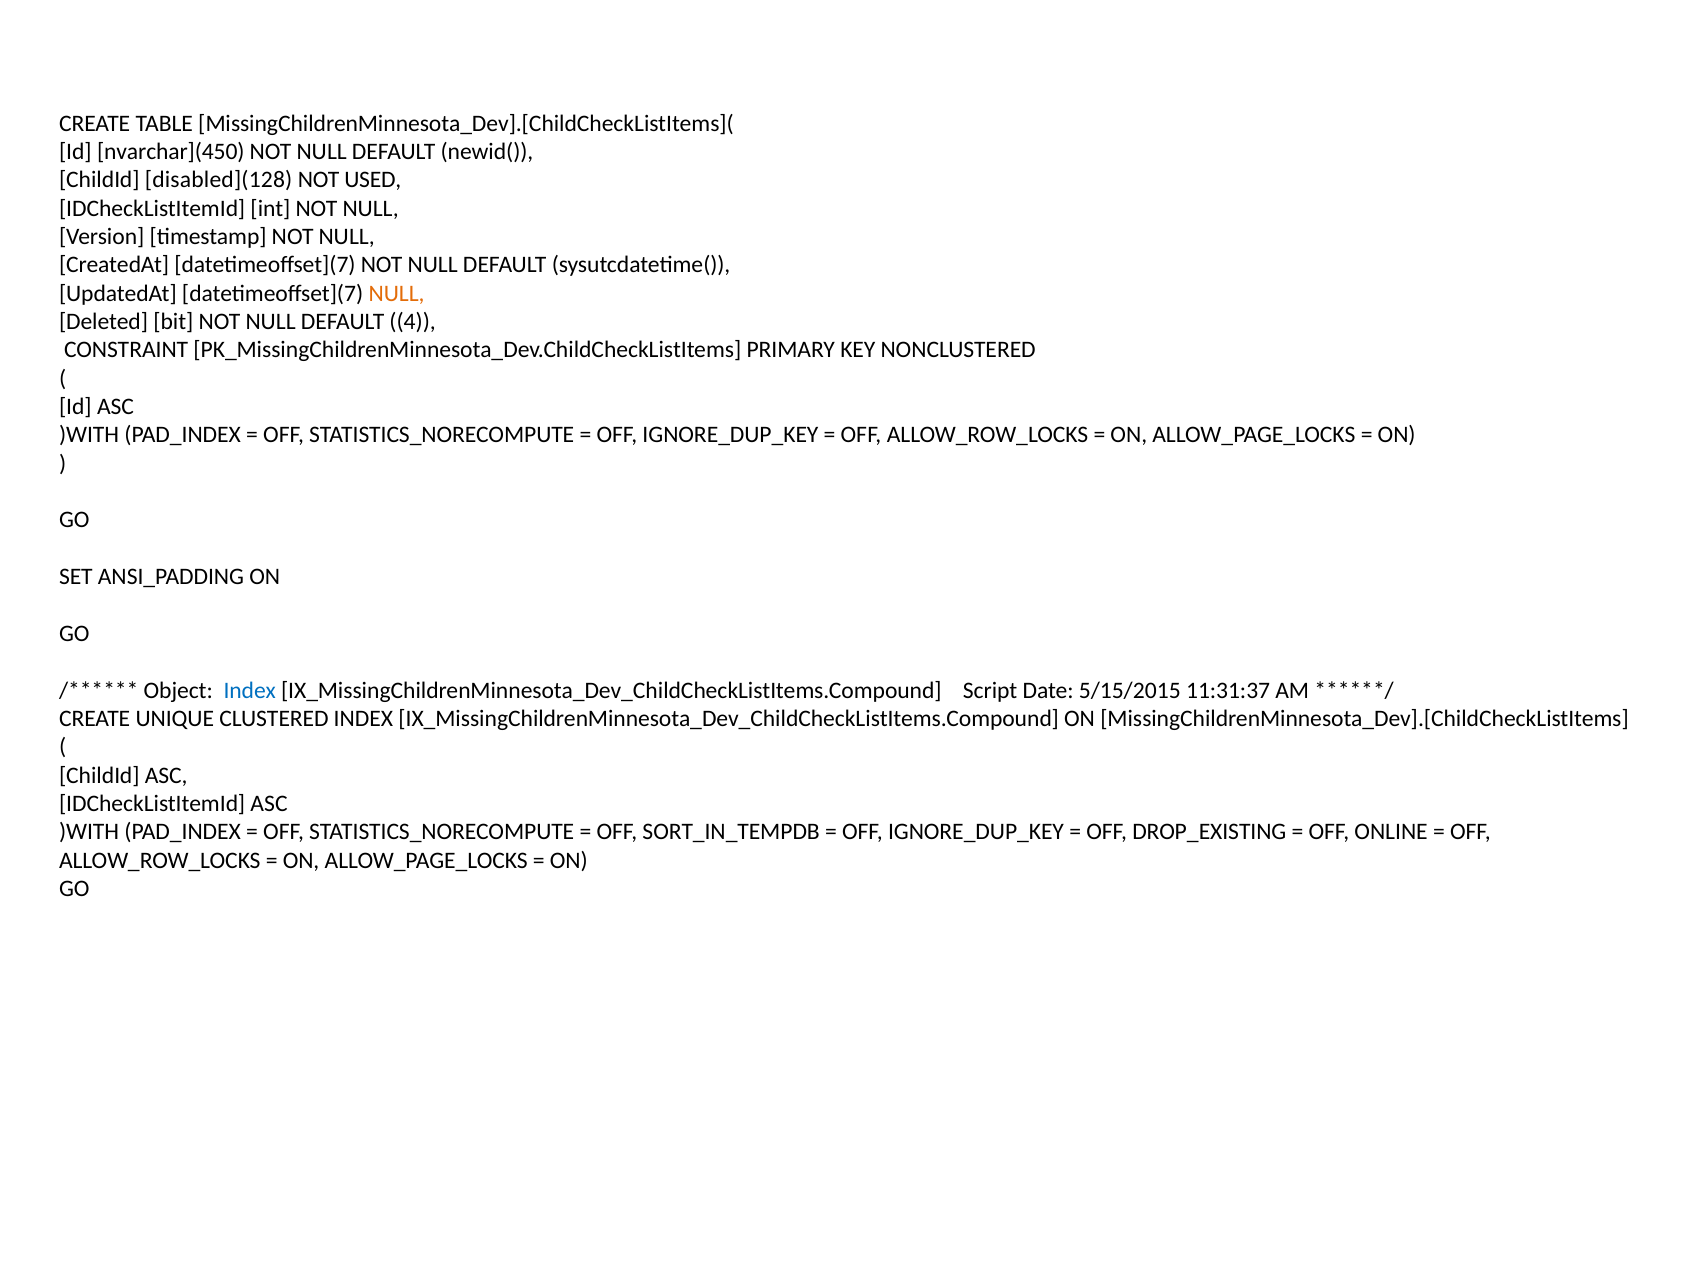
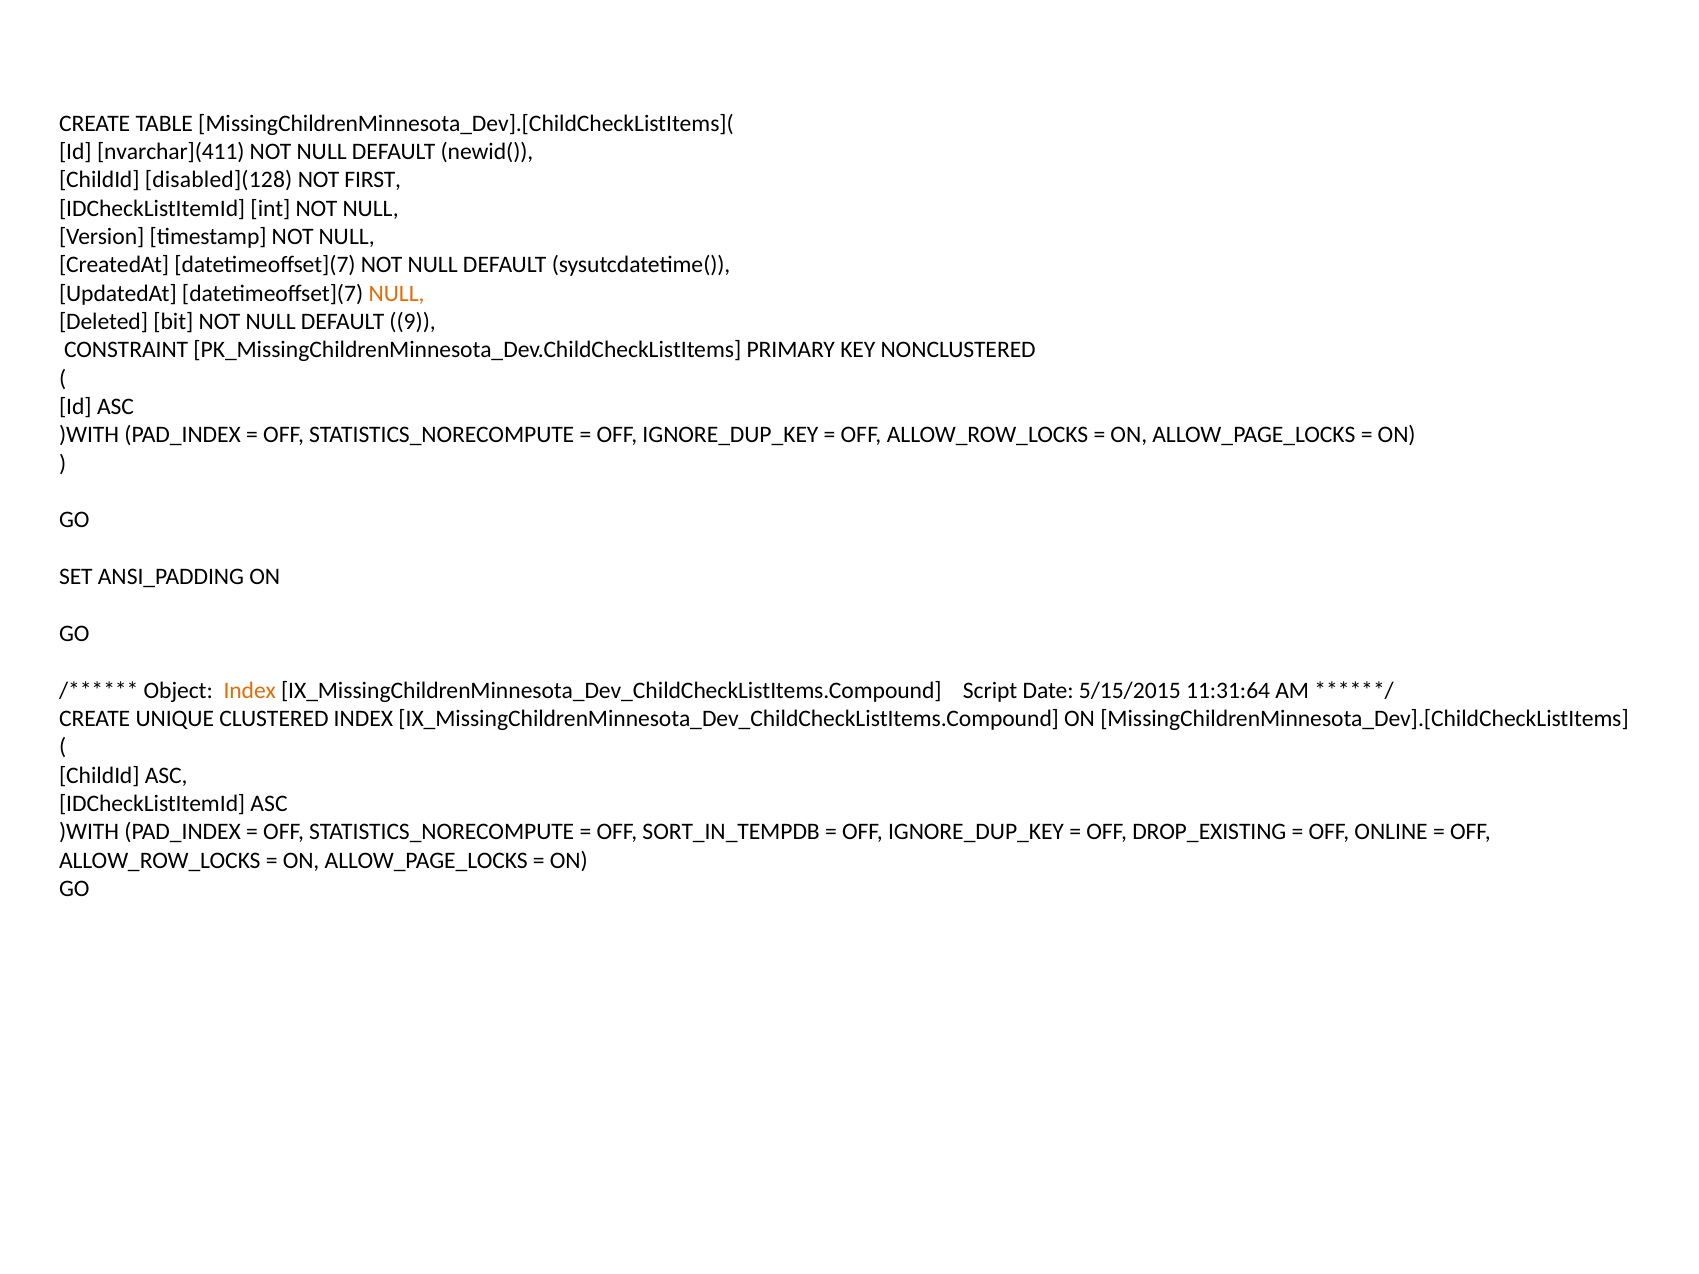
nvarchar](450: nvarchar](450 -> nvarchar](411
USED: USED -> FIRST
4: 4 -> 9
Index at (250, 690) colour: blue -> orange
11:31:37: 11:31:37 -> 11:31:64
